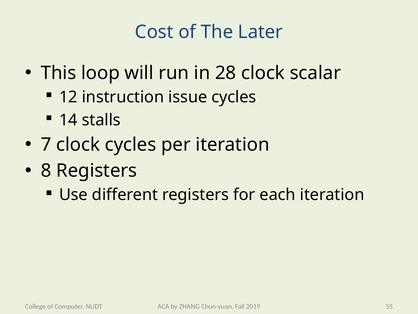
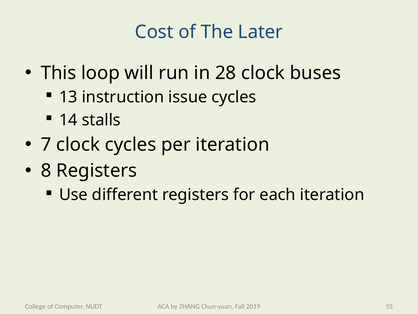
scalar: scalar -> buses
12: 12 -> 13
